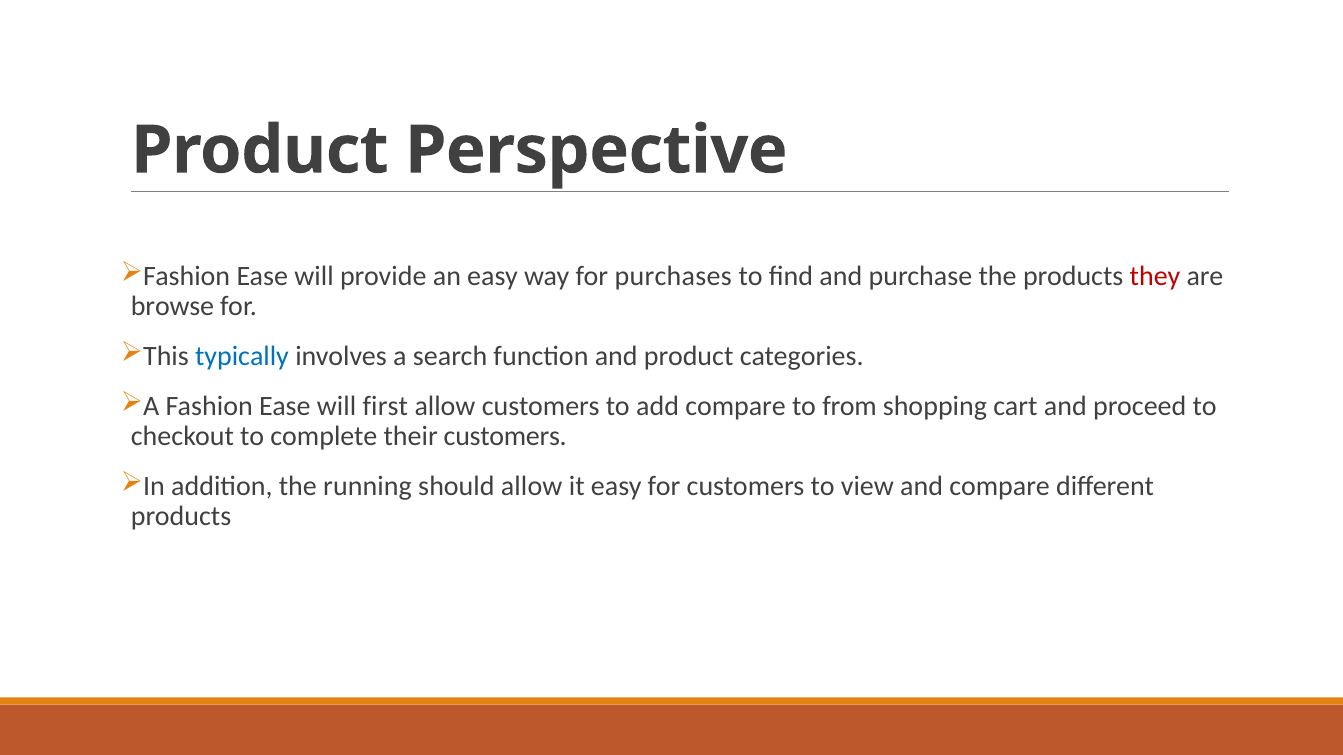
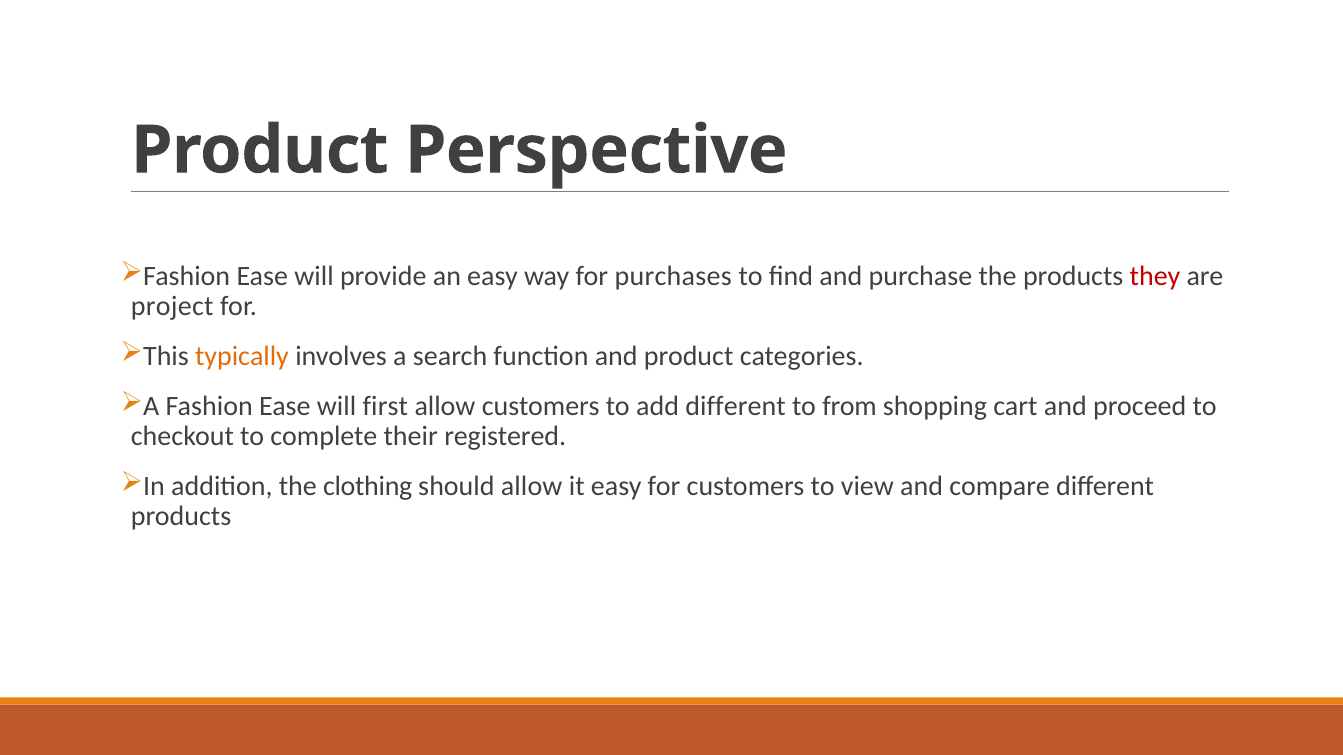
browse: browse -> project
typically colour: blue -> orange
add compare: compare -> different
their customers: customers -> registered
running: running -> clothing
